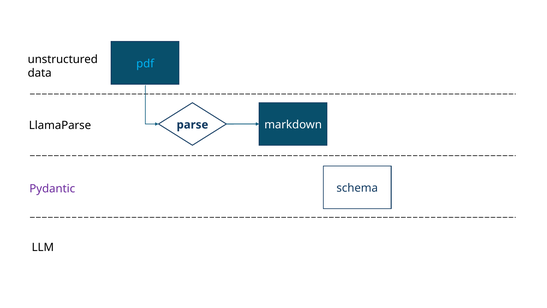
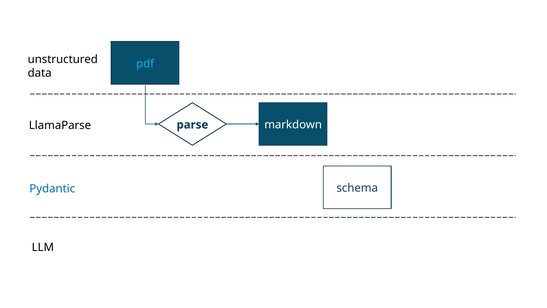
Pydantic colour: purple -> blue
